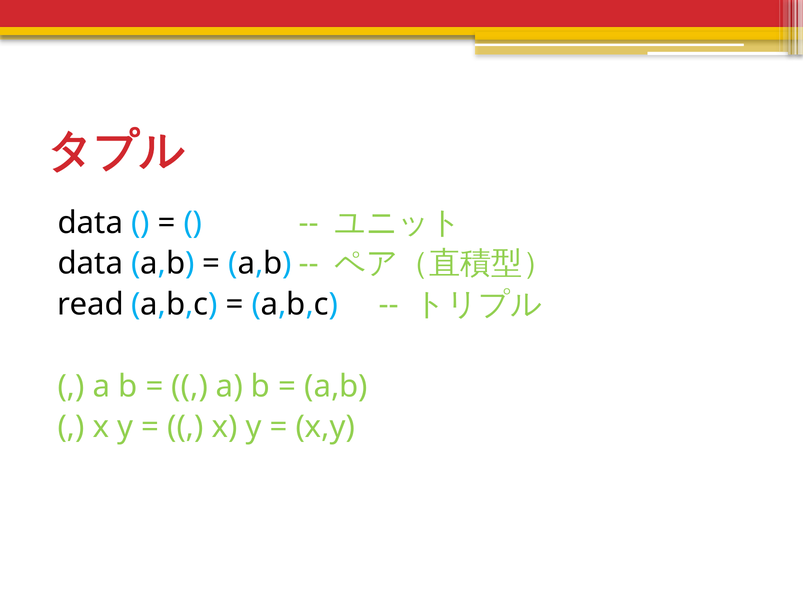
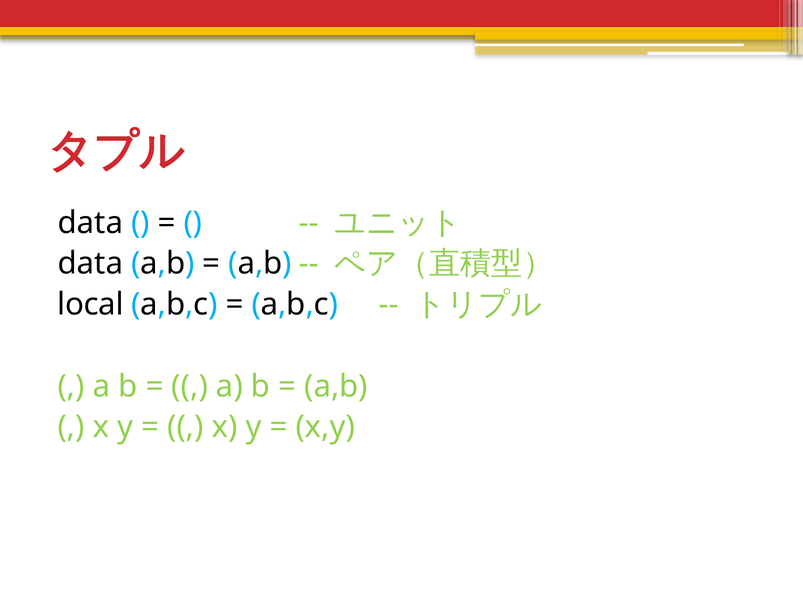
read: read -> local
